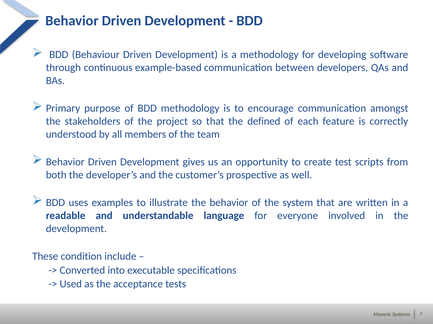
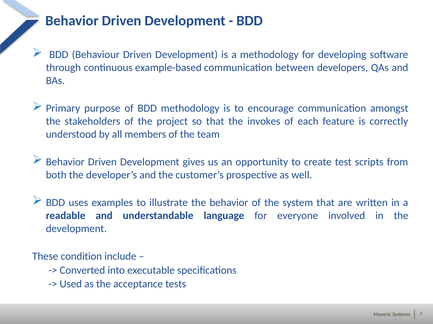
defined: defined -> invokes
